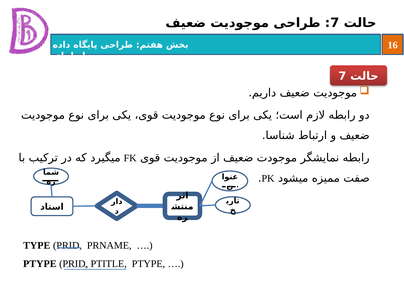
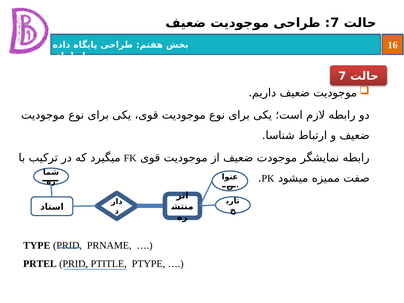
PTYPE at (40, 264): PTYPE -> PRTEL
